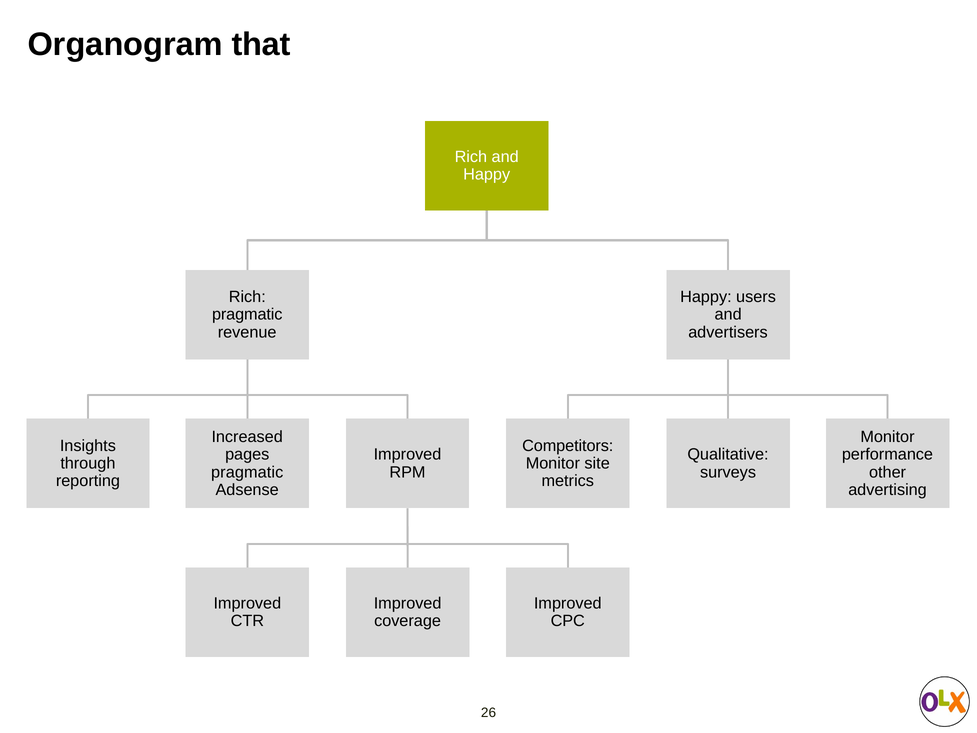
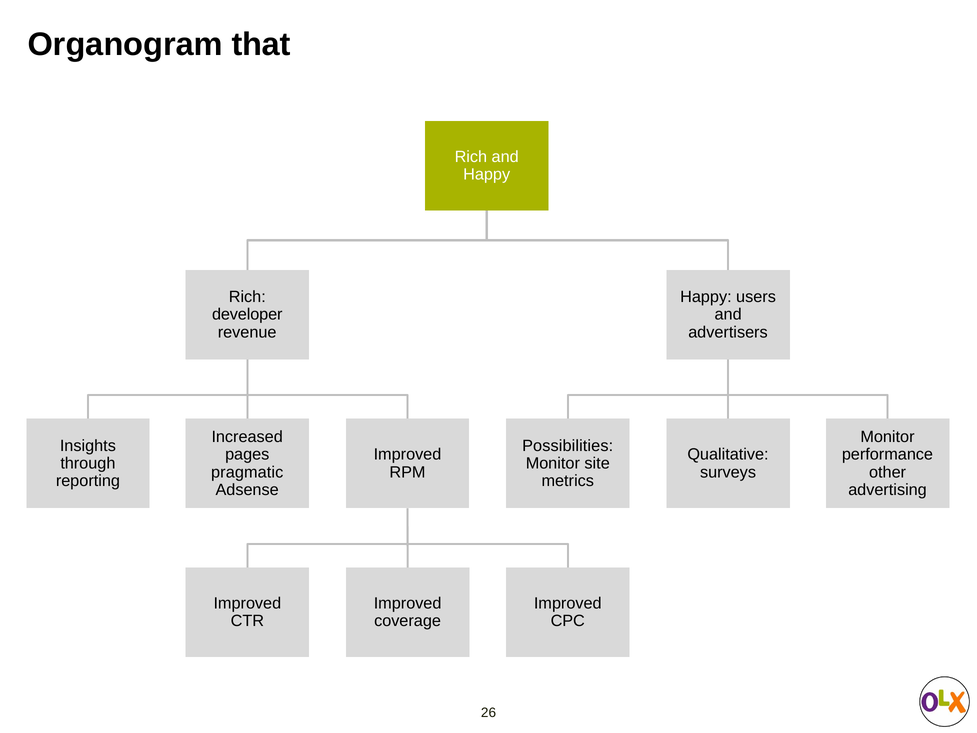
pragmatic at (247, 314): pragmatic -> developer
Competitors: Competitors -> Possibilities
